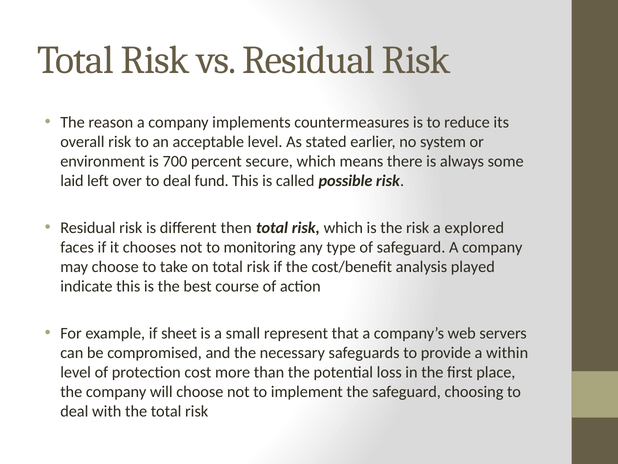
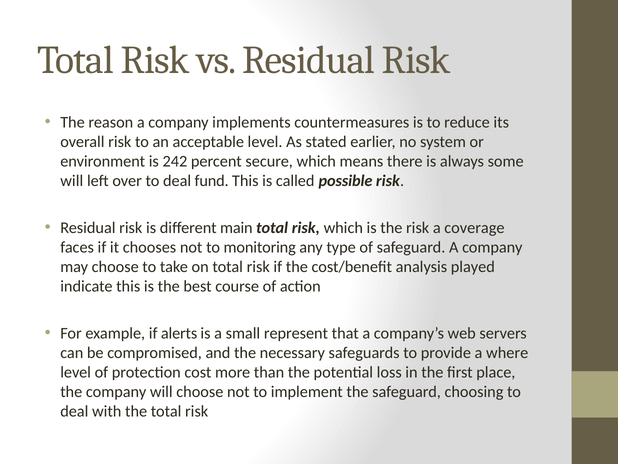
700: 700 -> 242
laid at (72, 181): laid -> will
then: then -> main
explored: explored -> coverage
sheet: sheet -> alerts
within: within -> where
